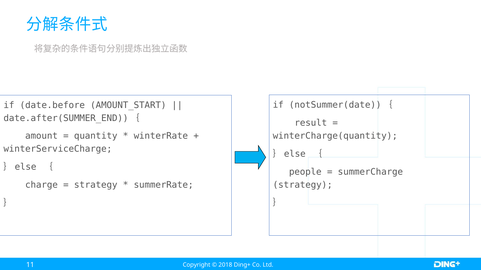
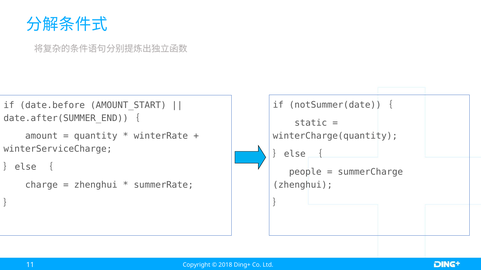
result: result -> static
strategy at (303, 185): strategy -> zhenghui
strategy at (96, 185): strategy -> zhenghui
